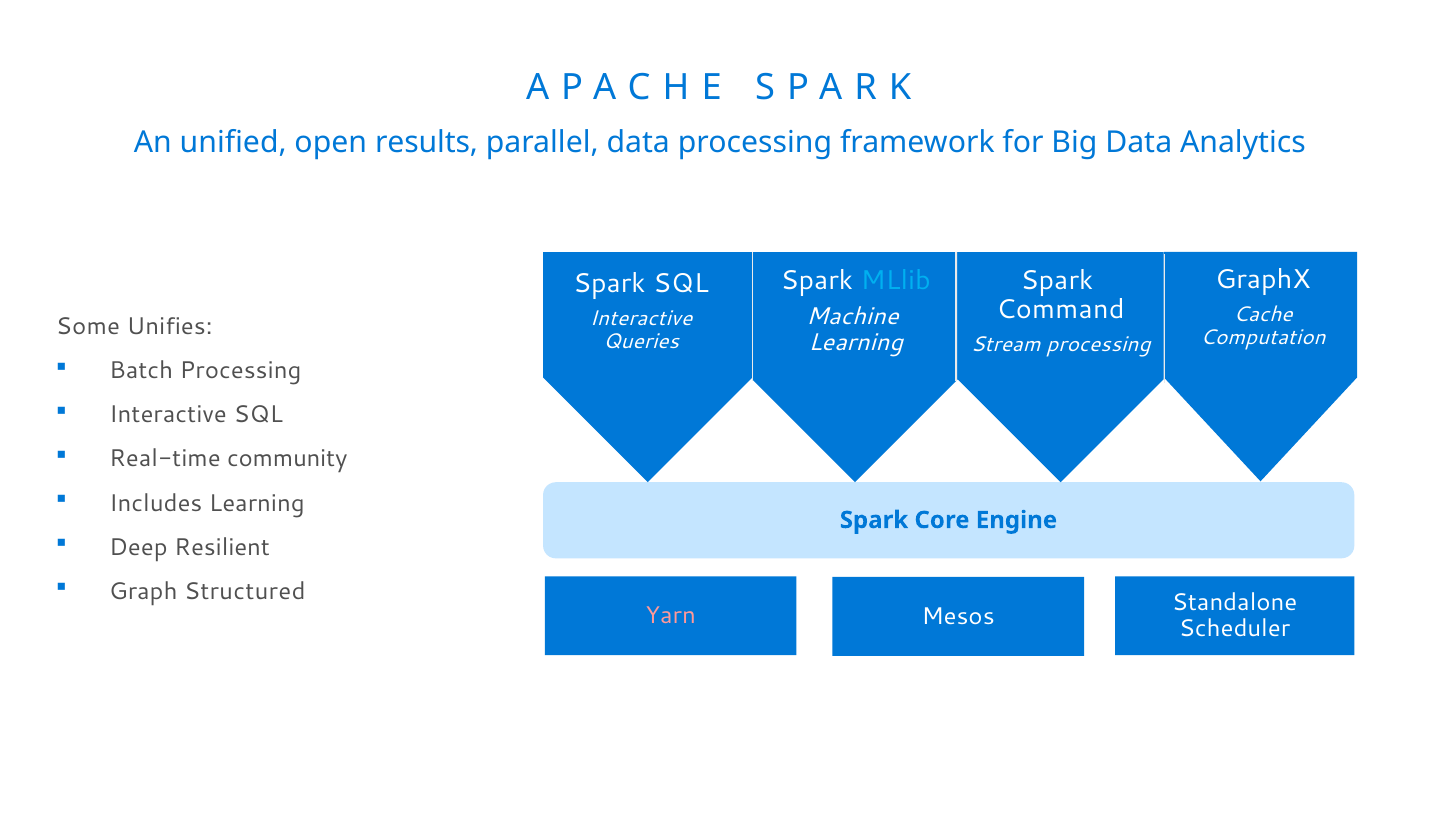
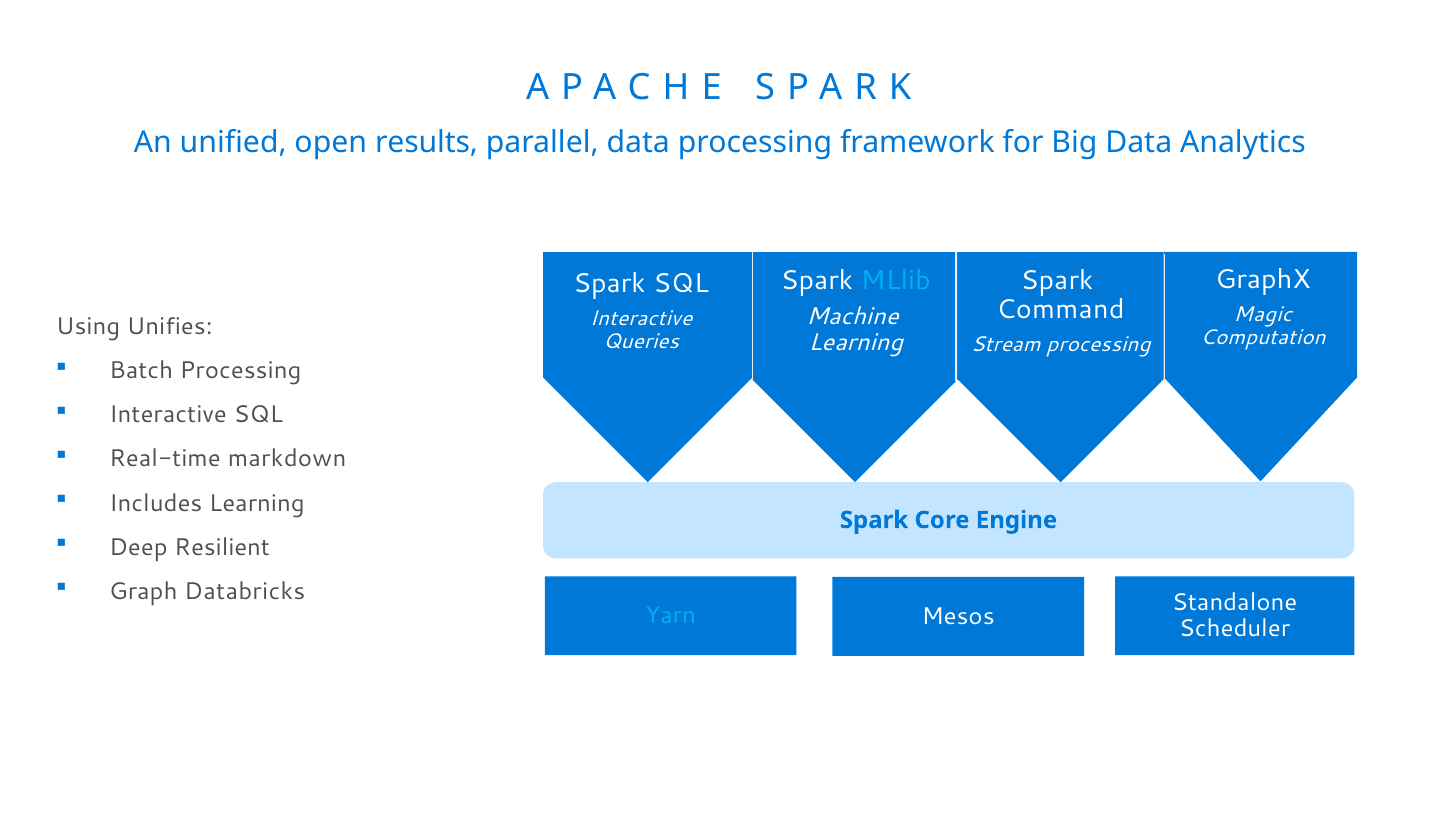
Cache: Cache -> Magic
Some: Some -> Using
community: community -> markdown
Graph Structured: Structured -> Databricks
Yarn colour: pink -> light blue
